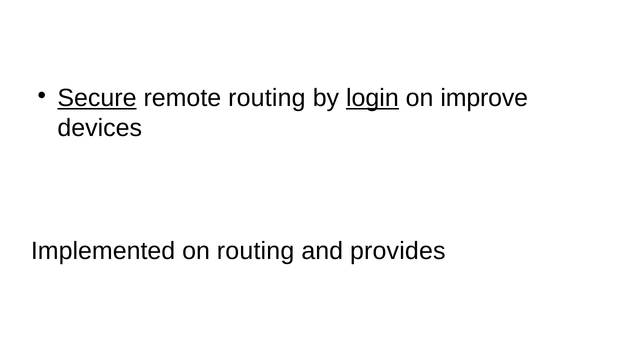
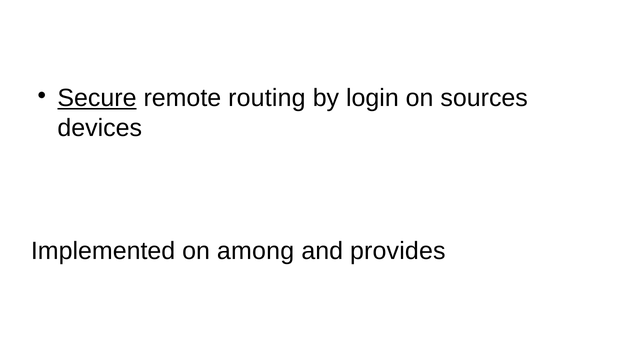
login underline: present -> none
improve: improve -> sources
on routing: routing -> among
